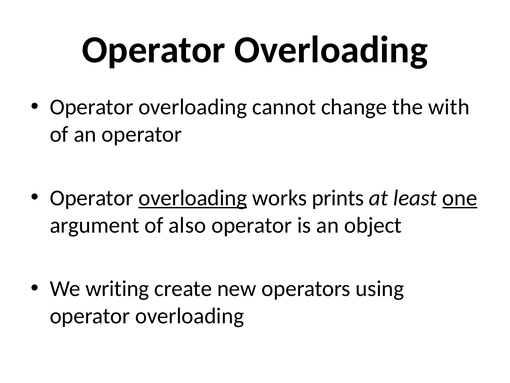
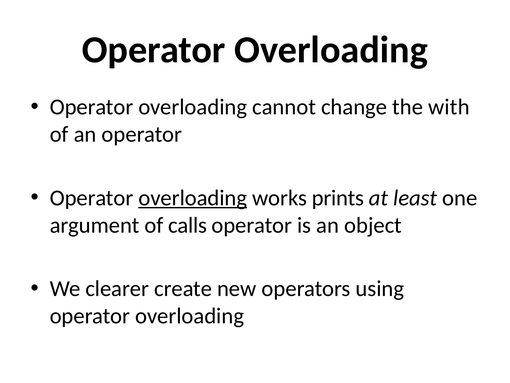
one underline: present -> none
also: also -> calls
writing: writing -> clearer
